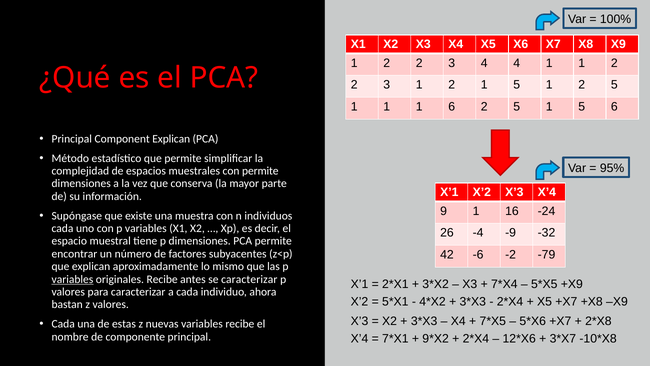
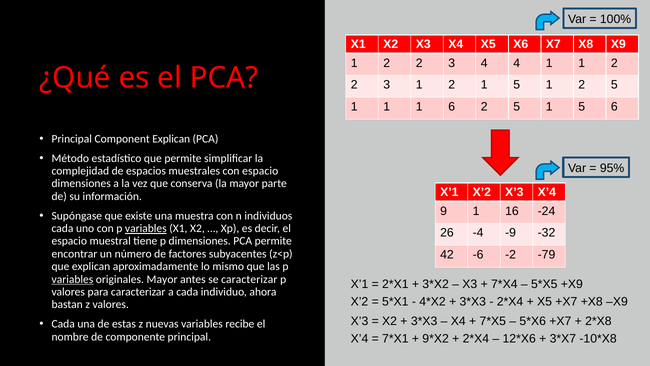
con permite: permite -> espacio
variables at (146, 228) underline: none -> present
originales Recibe: Recibe -> Mayor
